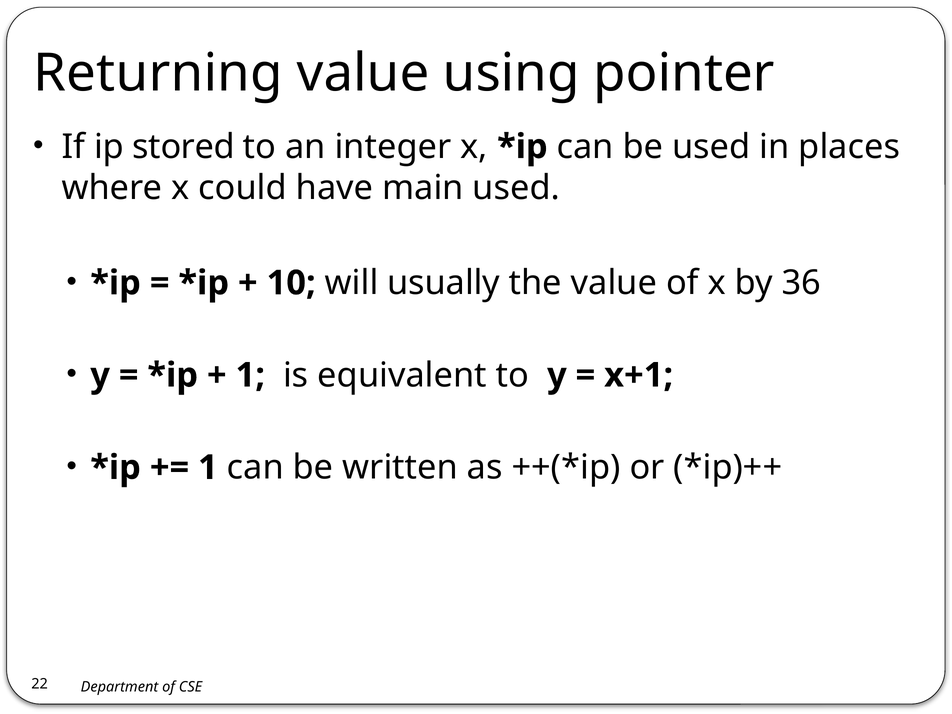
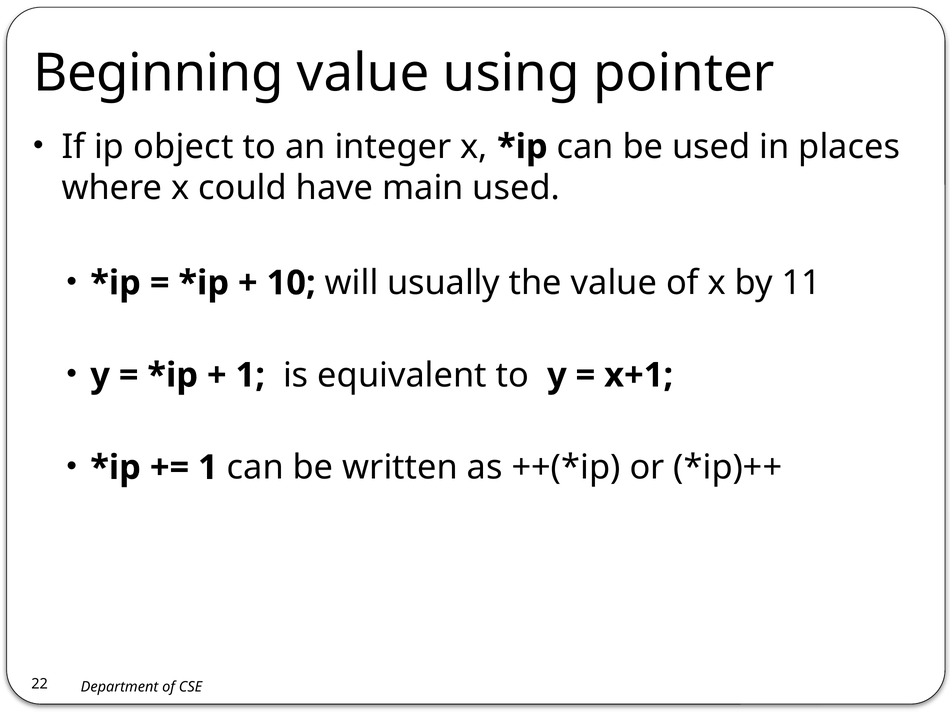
Returning: Returning -> Beginning
stored: stored -> object
36: 36 -> 11
